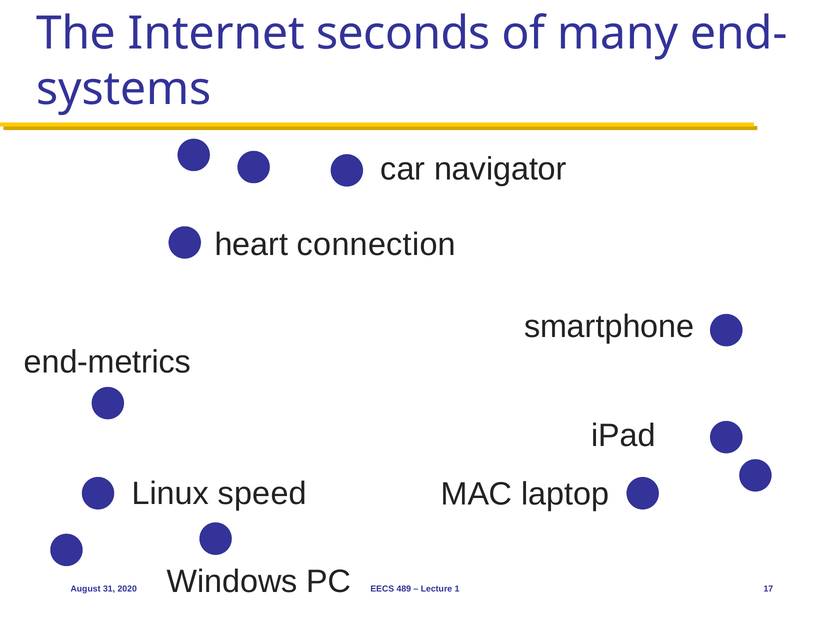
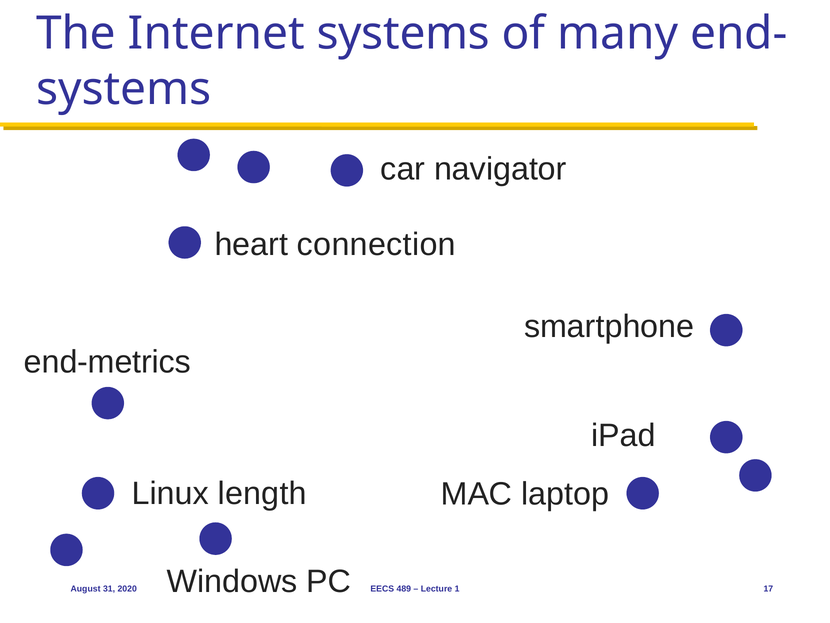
Internet seconds: seconds -> systems
speed: speed -> length
